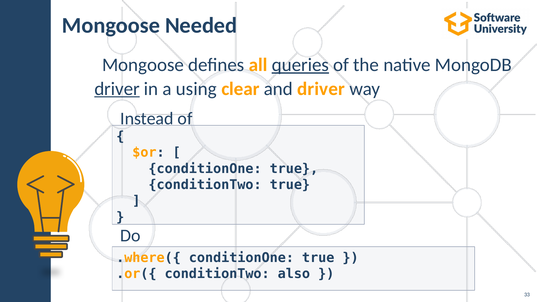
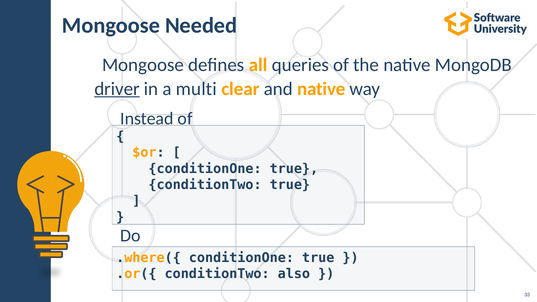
queries underline: present -> none
using: using -> multi
and driver: driver -> native
